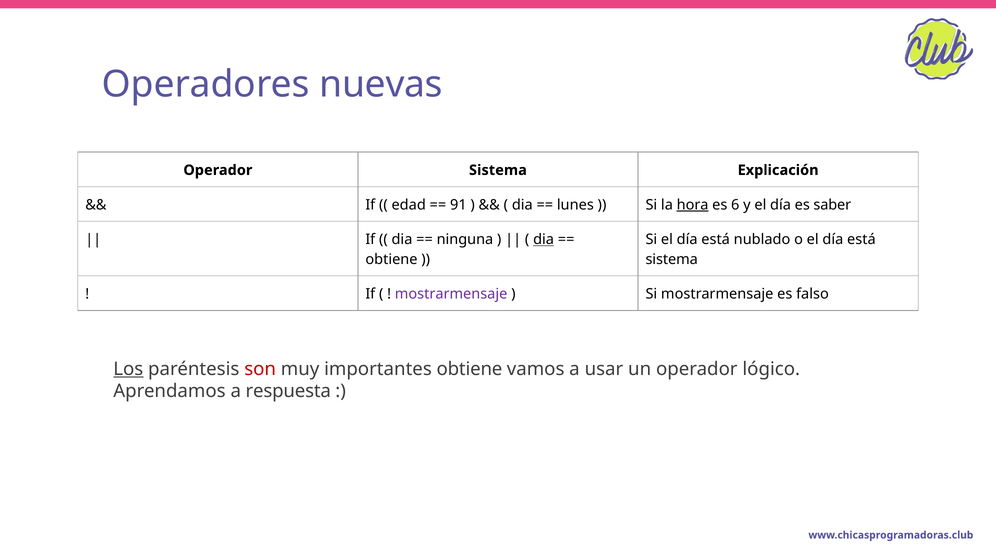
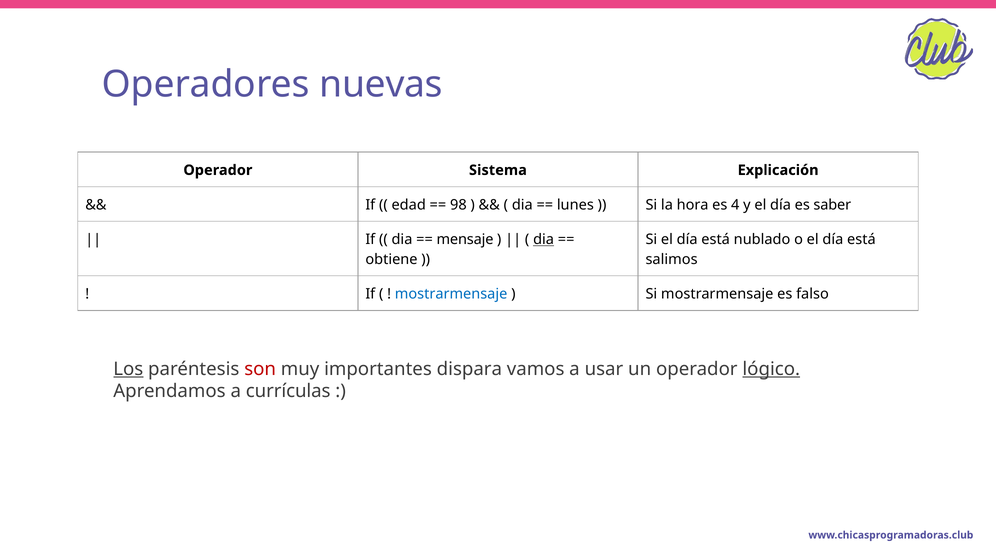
91: 91 -> 98
hora underline: present -> none
6: 6 -> 4
ninguna: ninguna -> mensaje
sistema at (672, 259): sistema -> salimos
mostrarmensaje at (451, 294) colour: purple -> blue
importantes obtiene: obtiene -> dispara
lógico underline: none -> present
respuesta: respuesta -> currículas
